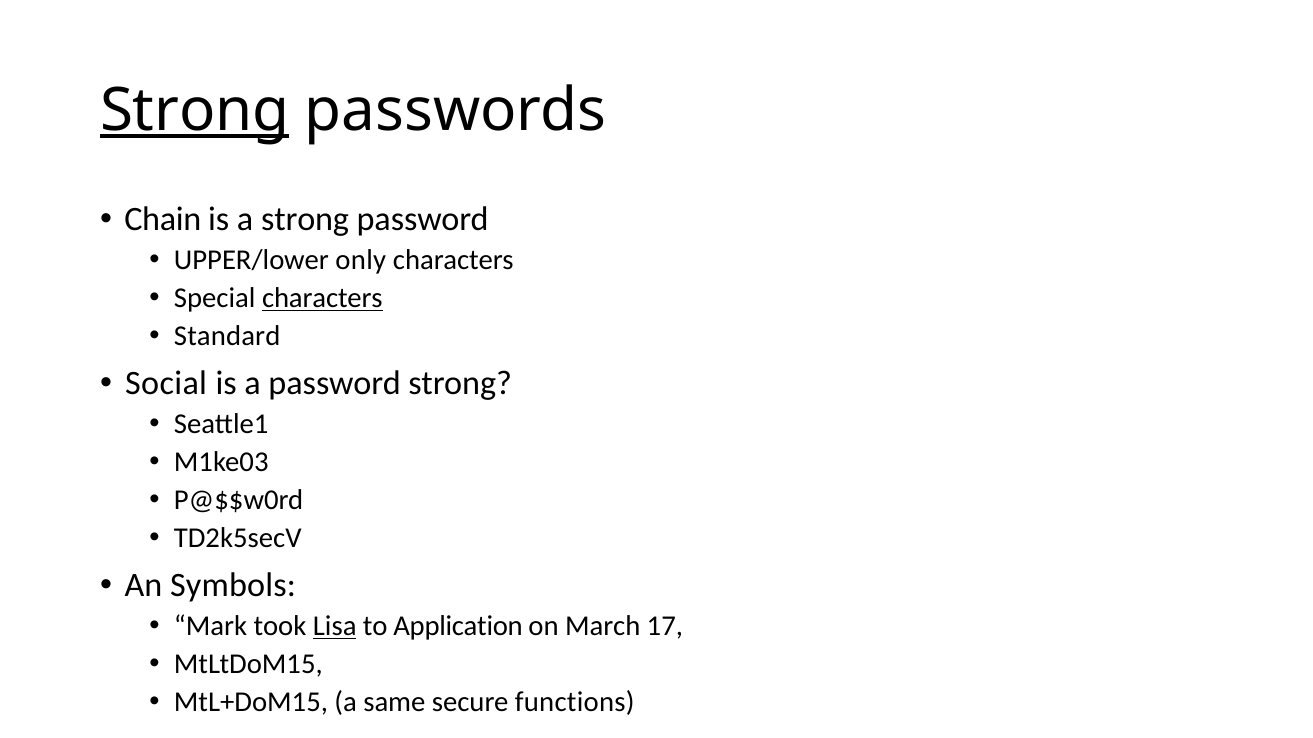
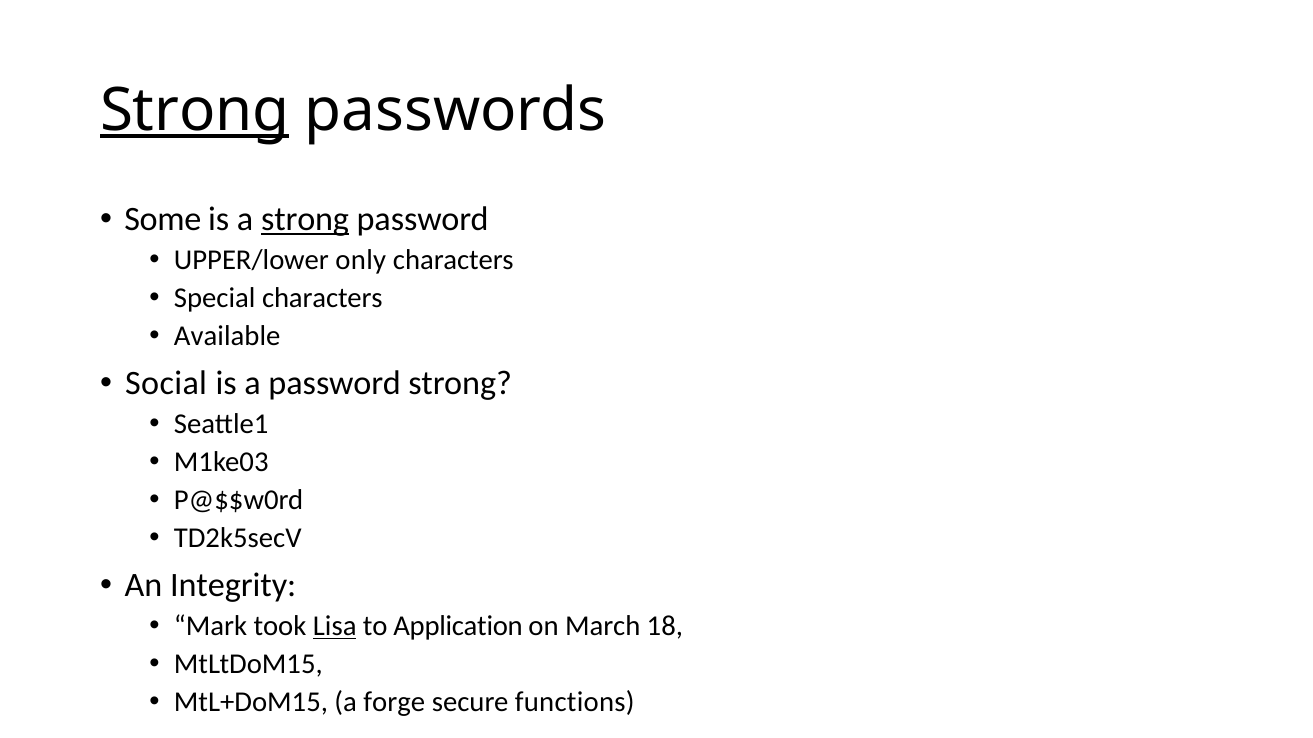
Chain: Chain -> Some
strong at (305, 220) underline: none -> present
characters at (322, 298) underline: present -> none
Standard: Standard -> Available
Symbols: Symbols -> Integrity
17: 17 -> 18
same: same -> forge
